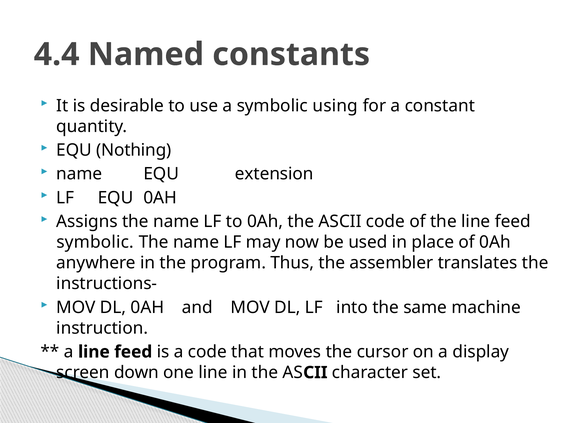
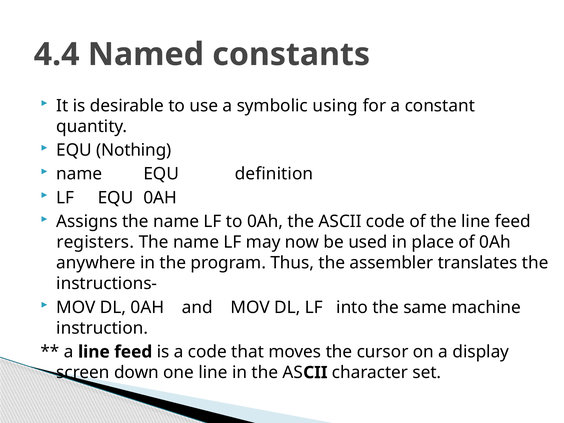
extension: extension -> definition
symbolic at (95, 242): symbolic -> registers
